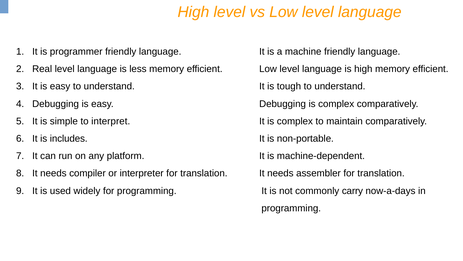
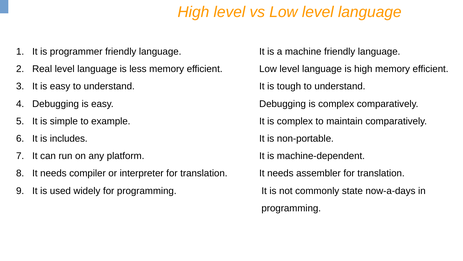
interpret: interpret -> example
carry: carry -> state
